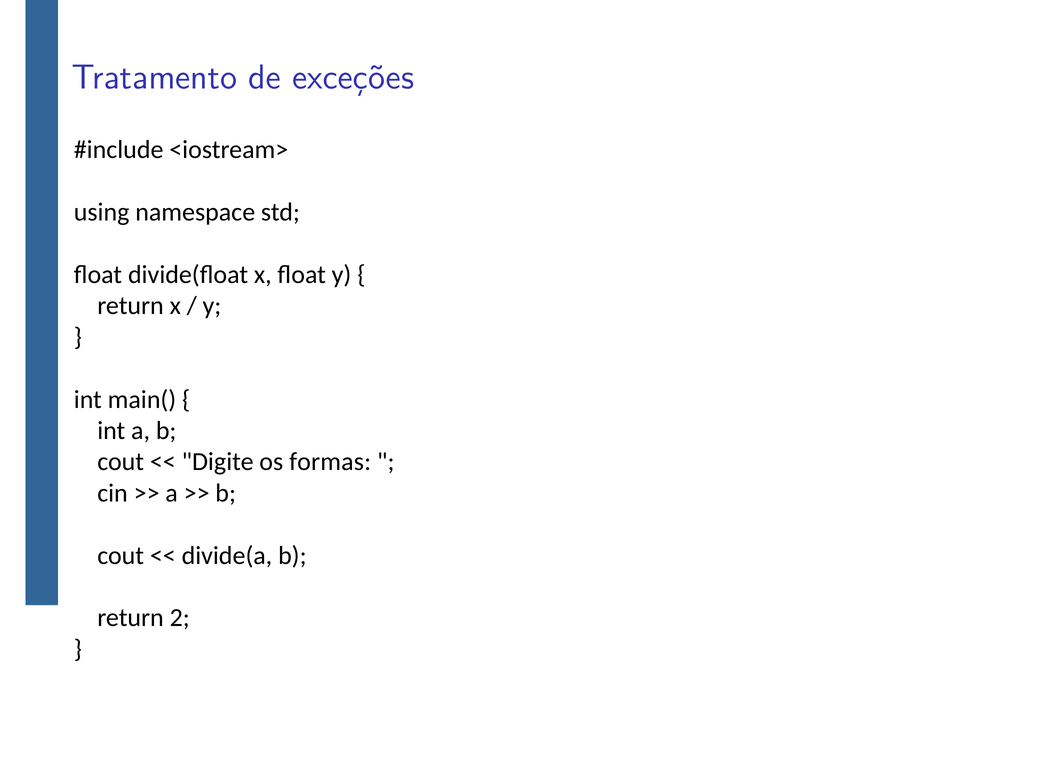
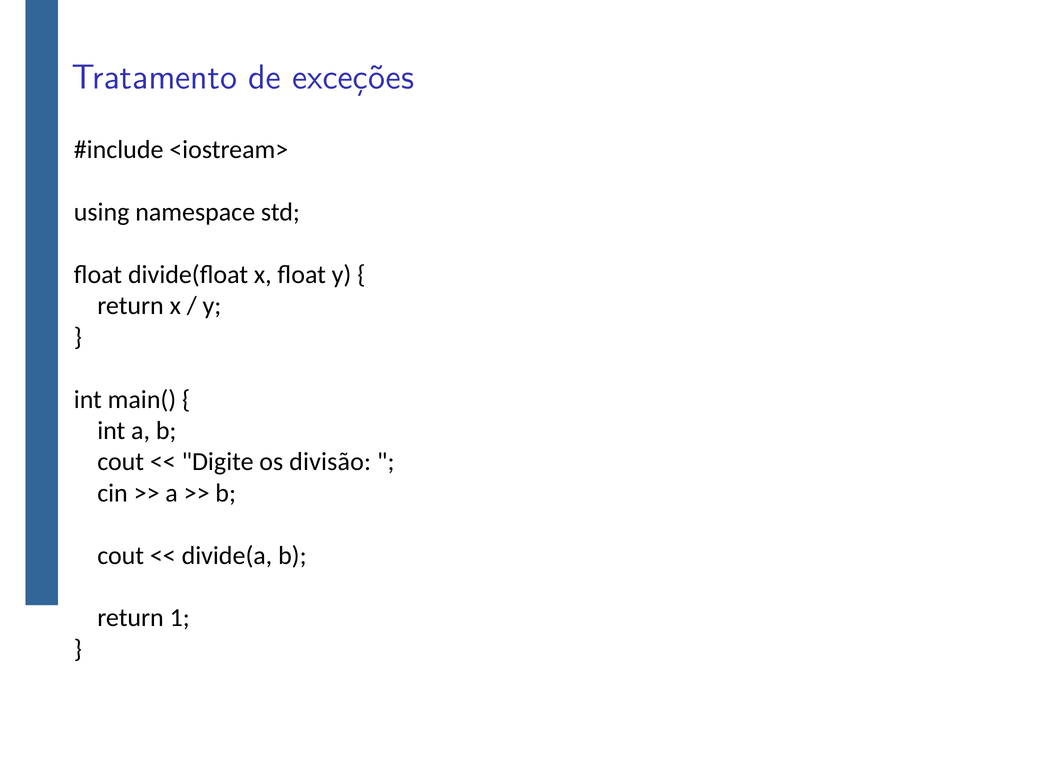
formas: formas -> divisão
2: 2 -> 1
